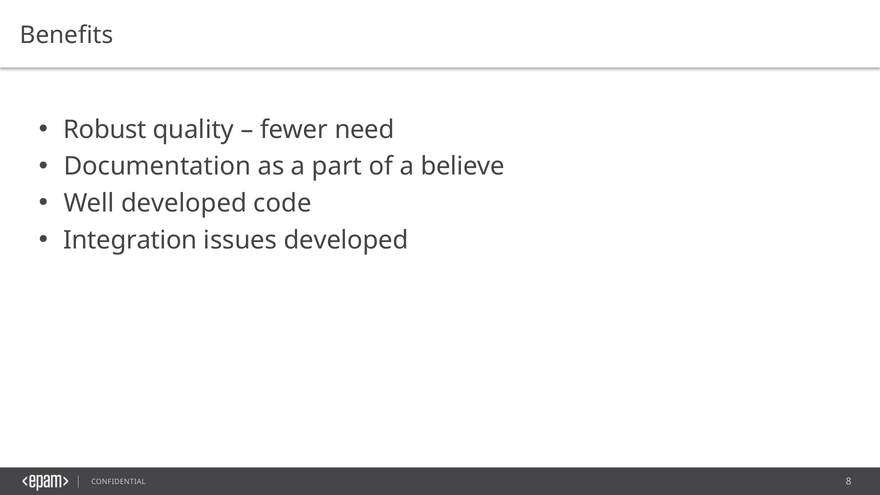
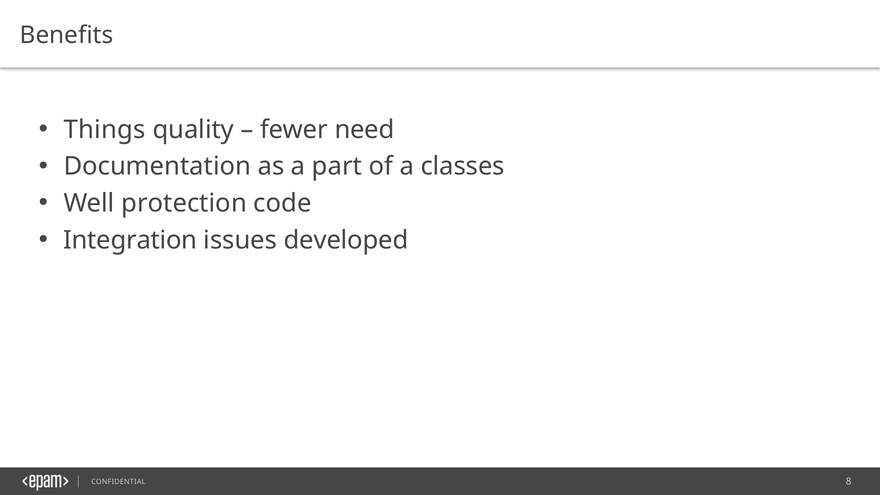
Robust: Robust -> Things
believe: believe -> classes
Well developed: developed -> protection
